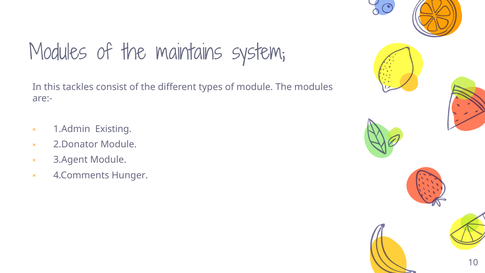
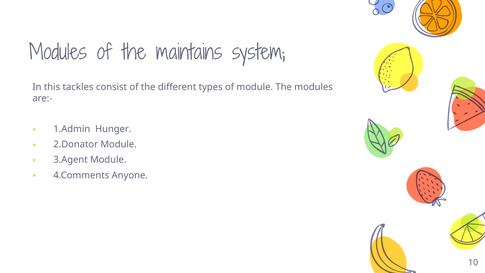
Existing: Existing -> Hunger
Hunger: Hunger -> Anyone
